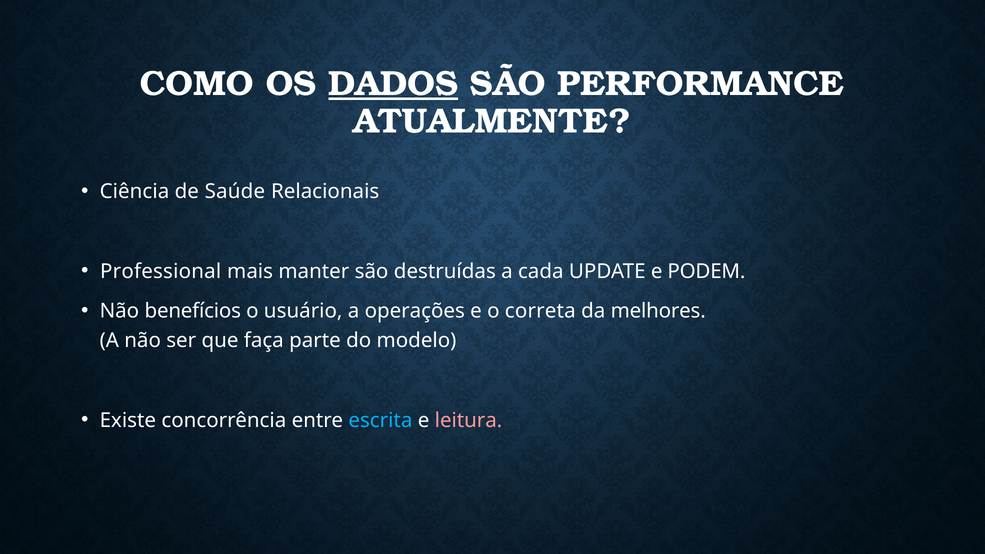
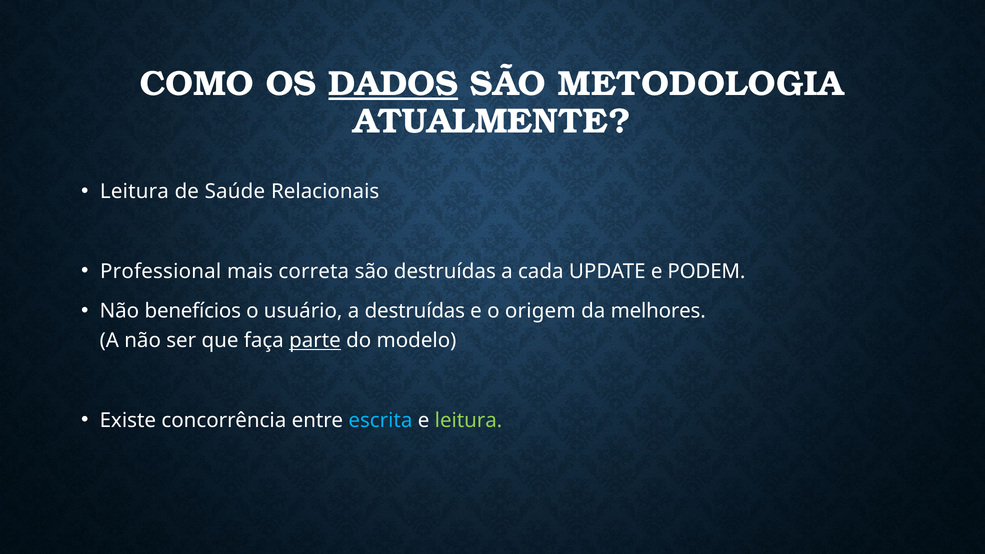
PERFORMANCE: PERFORMANCE -> METODOLOGIA
Ciência at (134, 192): Ciência -> Leitura
manter: manter -> correta
a operações: operações -> destruídas
correta: correta -> origem
parte underline: none -> present
leitura at (468, 420) colour: pink -> light green
